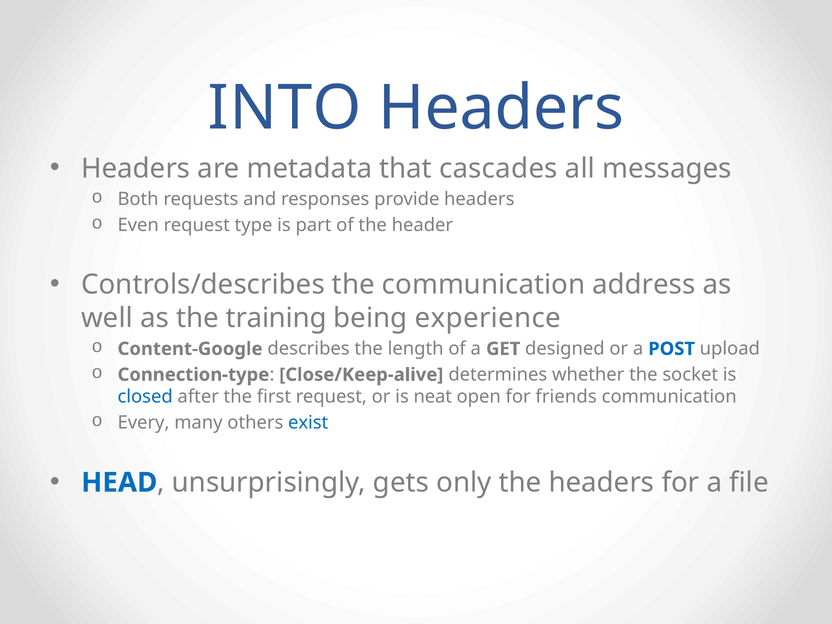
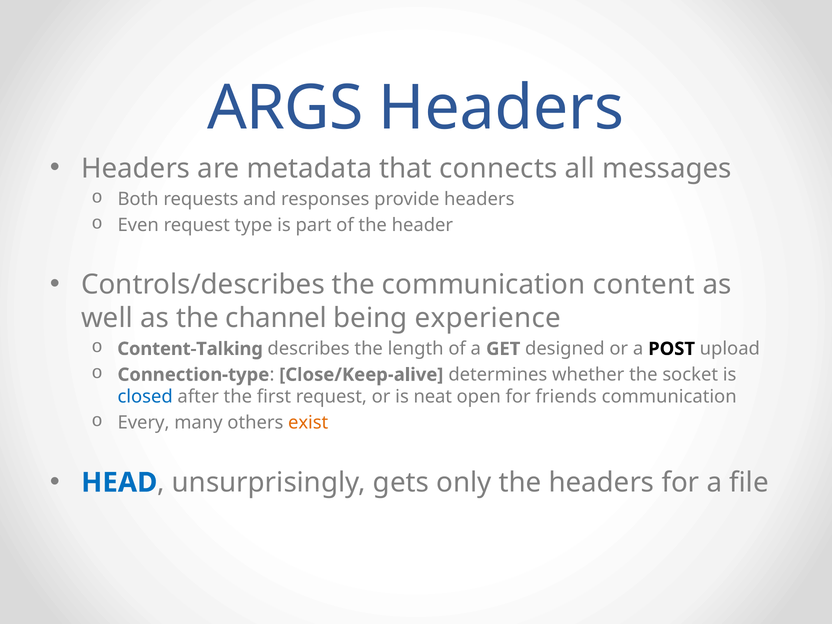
INTO: INTO -> ARGS
cascades: cascades -> connects
address: address -> content
training: training -> channel
Content-Google: Content-Google -> Content-Talking
POST colour: blue -> black
exist colour: blue -> orange
